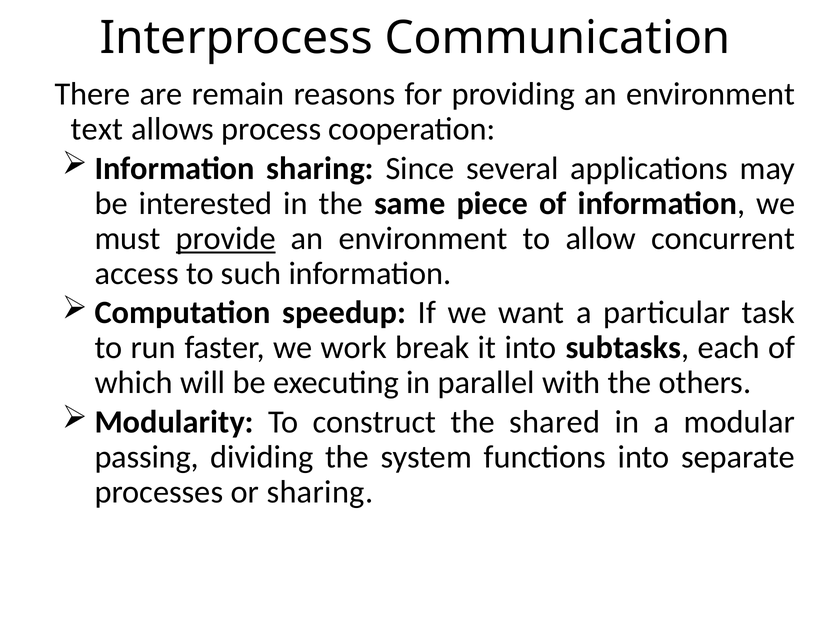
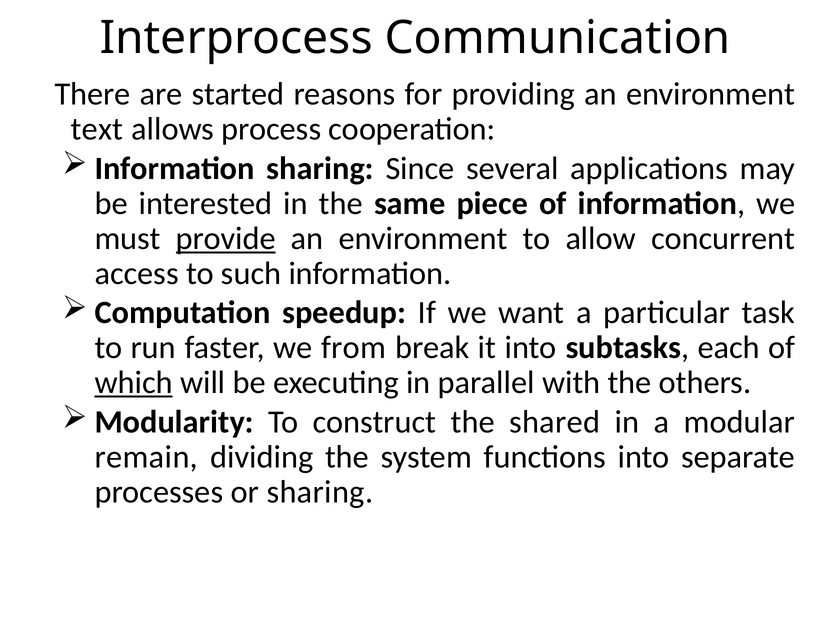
remain: remain -> started
work: work -> from
which underline: none -> present
passing: passing -> remain
